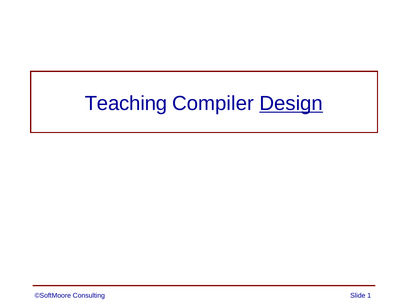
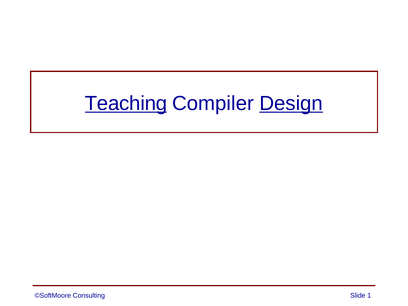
Teaching underline: none -> present
